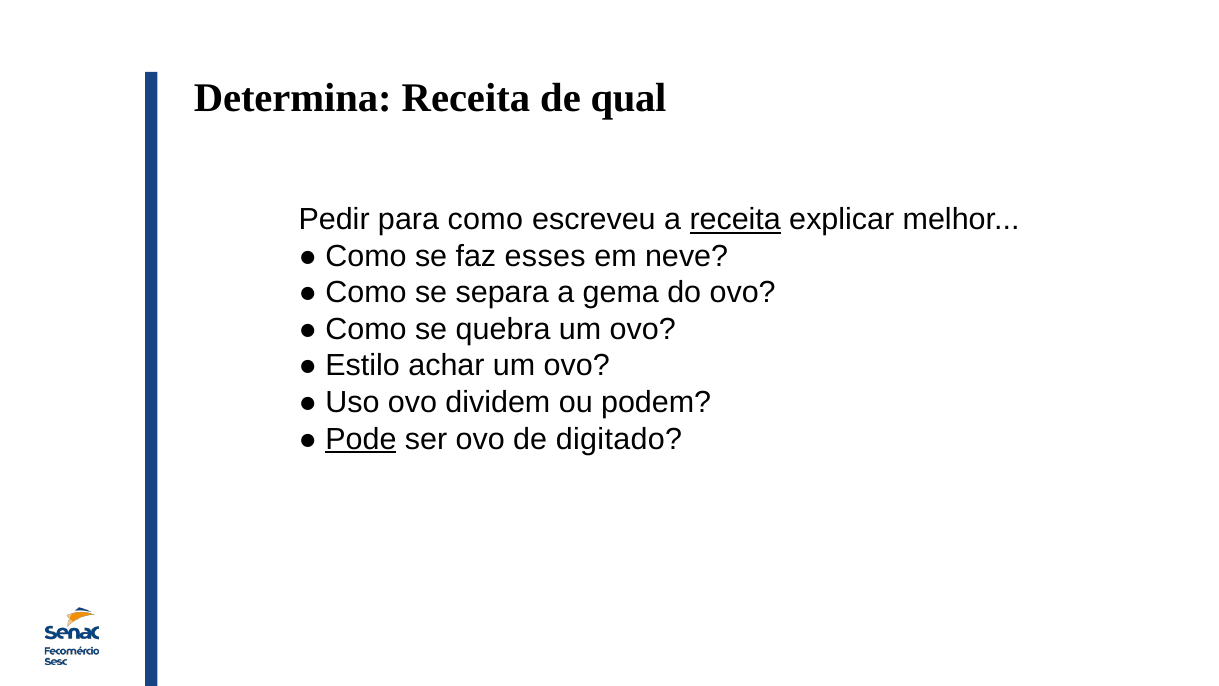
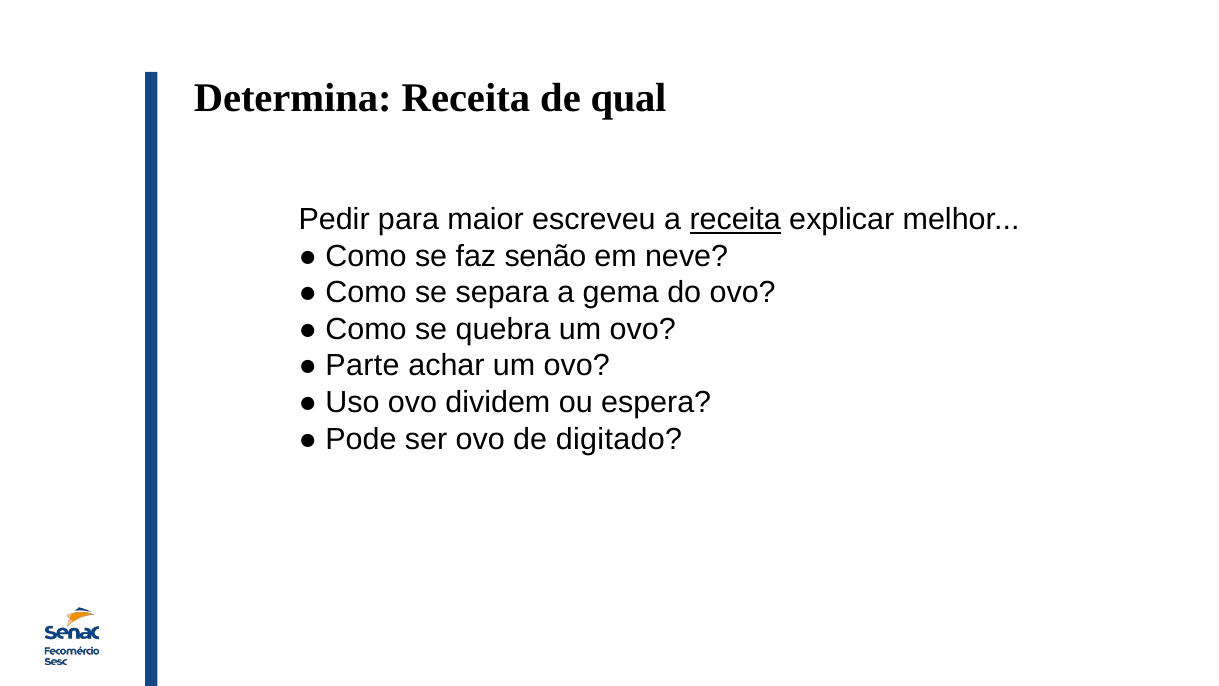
para como: como -> maior
esses: esses -> senão
Estilo: Estilo -> Parte
podem: podem -> espera
Pode underline: present -> none
